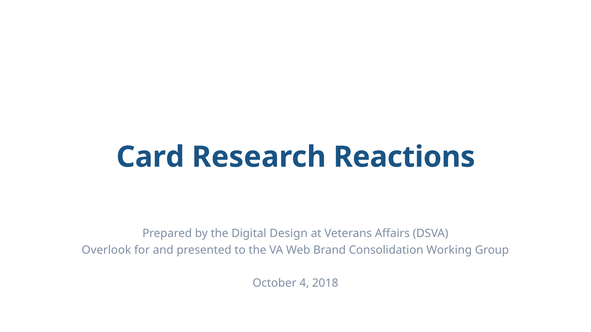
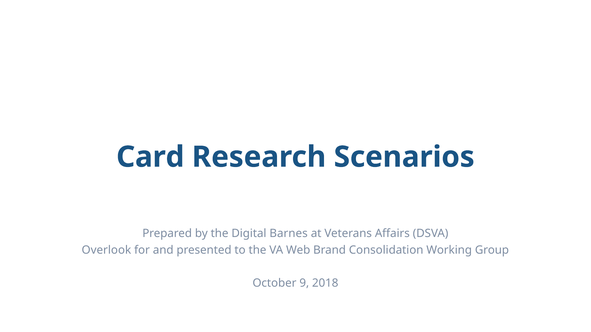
Reactions: Reactions -> Scenarios
Design: Design -> Barnes
4: 4 -> 9
